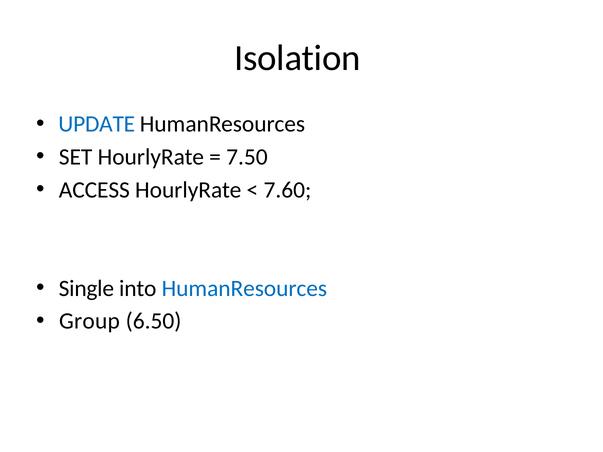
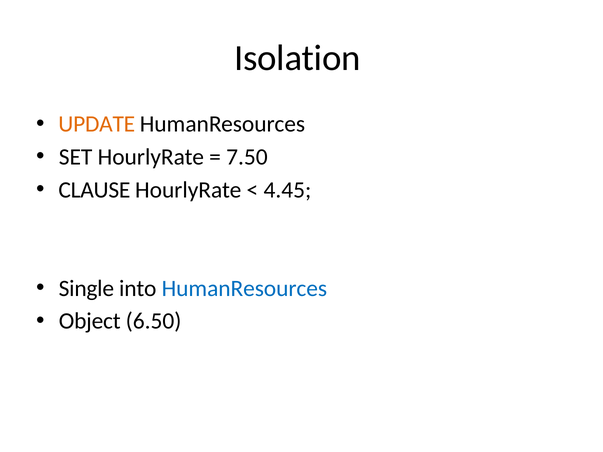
UPDATE colour: blue -> orange
ACCESS: ACCESS -> CLAUSE
7.60: 7.60 -> 4.45
Group: Group -> Object
